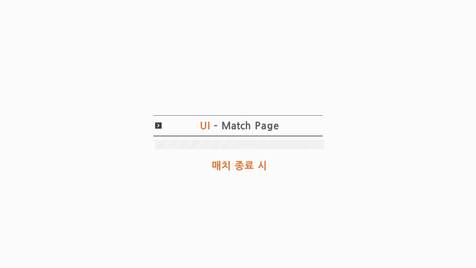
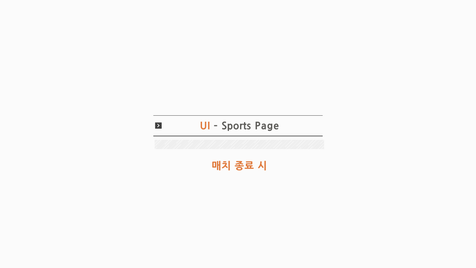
Match: Match -> Sports
